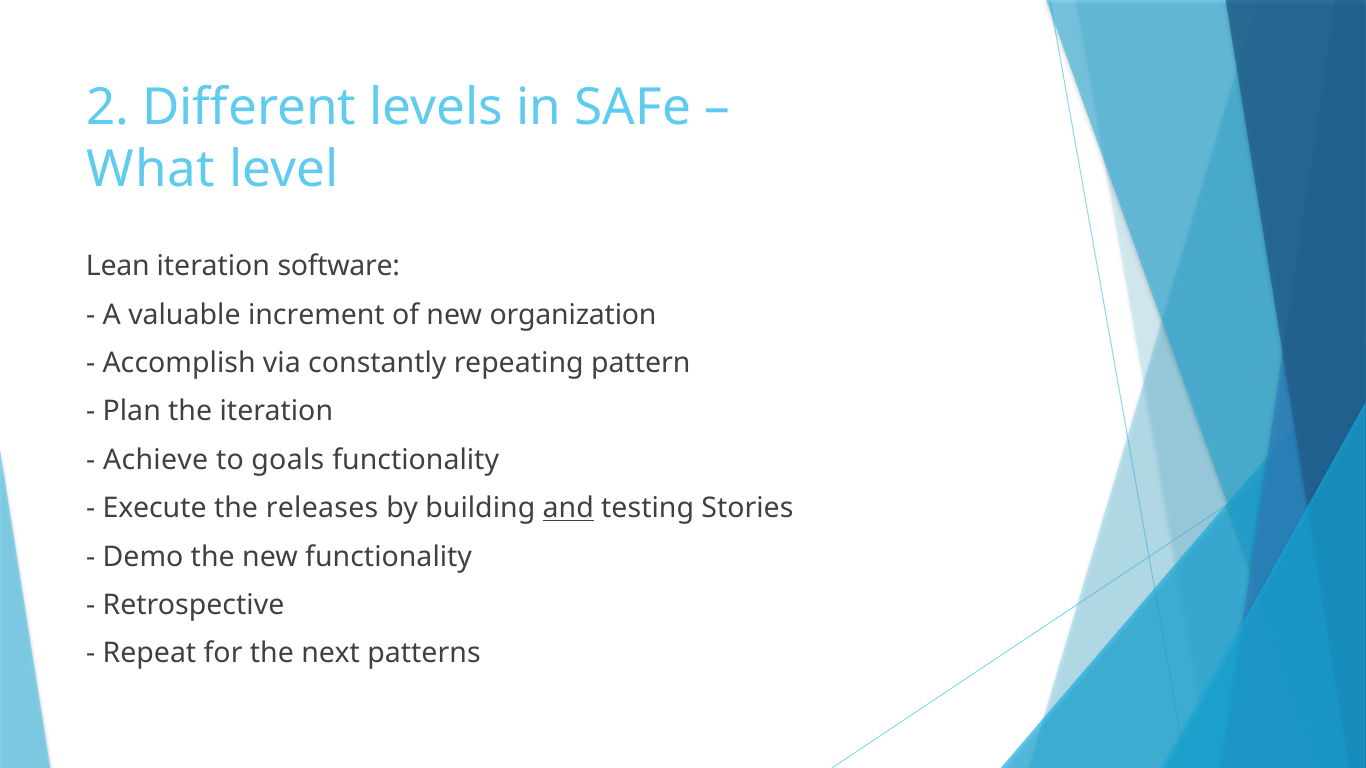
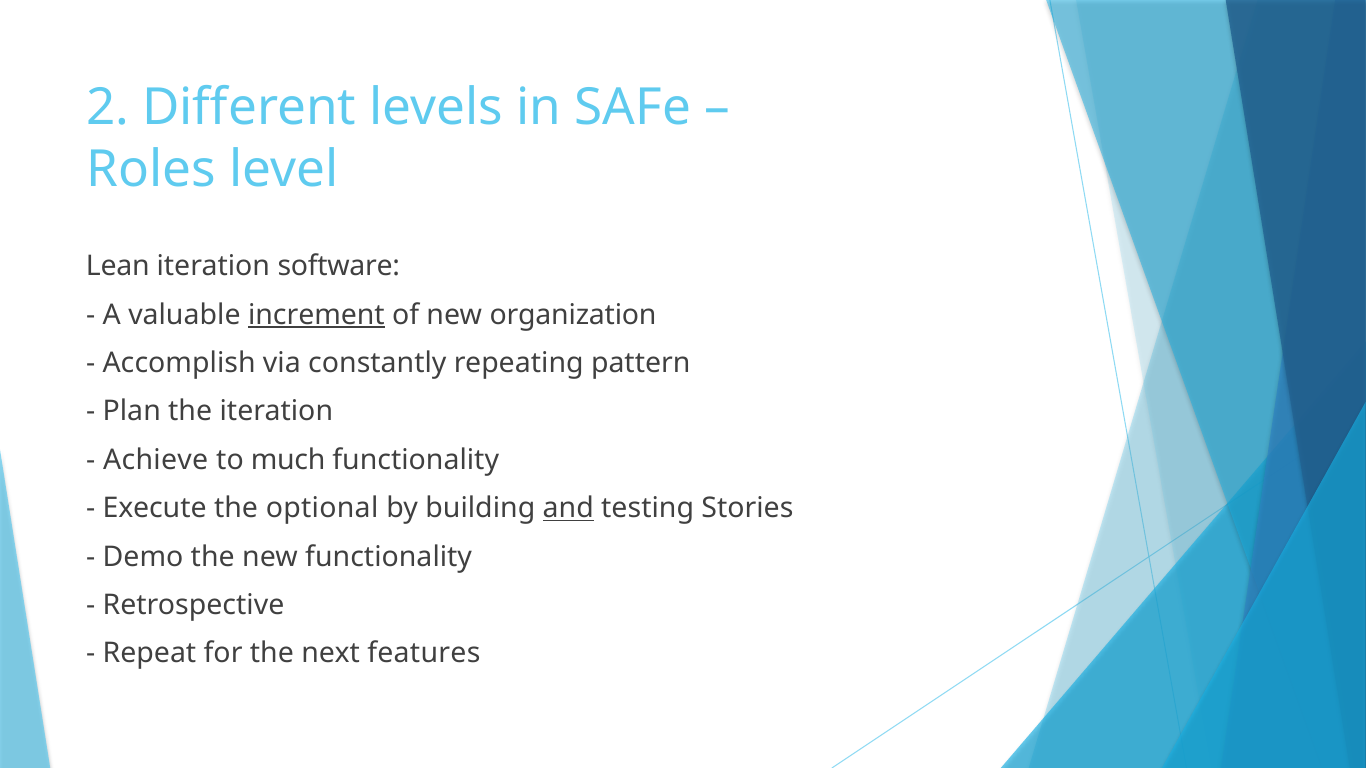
What: What -> Roles
increment underline: none -> present
goals: goals -> much
releases: releases -> optional
patterns: patterns -> features
